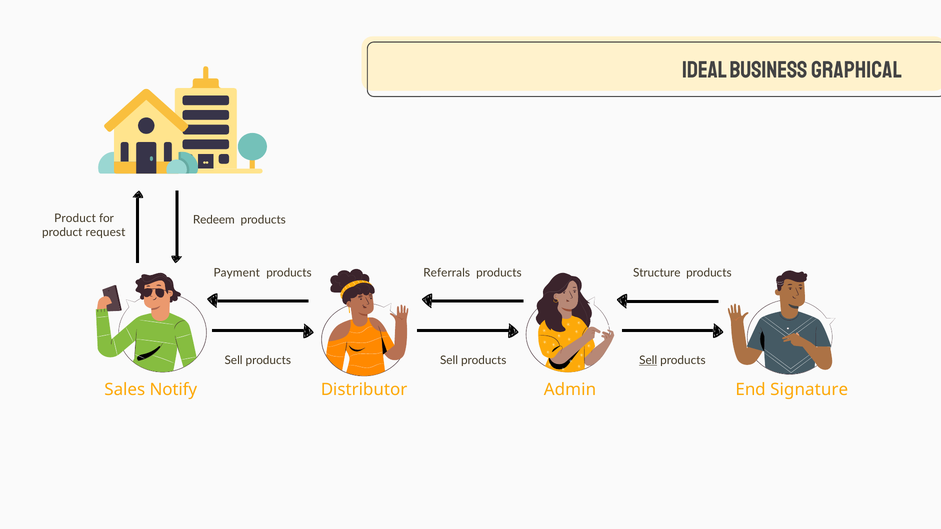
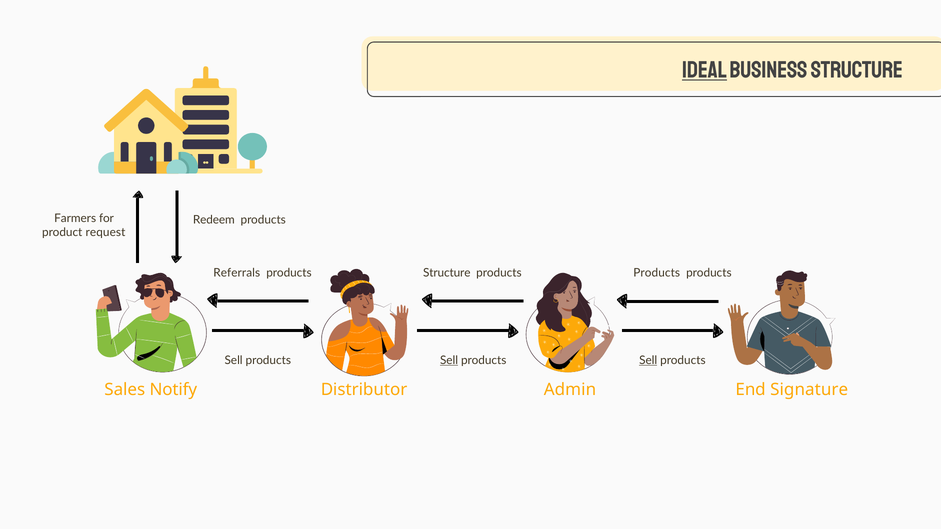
IDEAL underline: none -> present
BUSINESS GRAPHICAL: GRAPHICAL -> STRUCTURE
Product at (75, 218): Product -> Farmers
Payment: Payment -> Referrals
products Referrals: Referrals -> Structure
Structure at (657, 273): Structure -> Products
Sell at (449, 360) underline: none -> present
